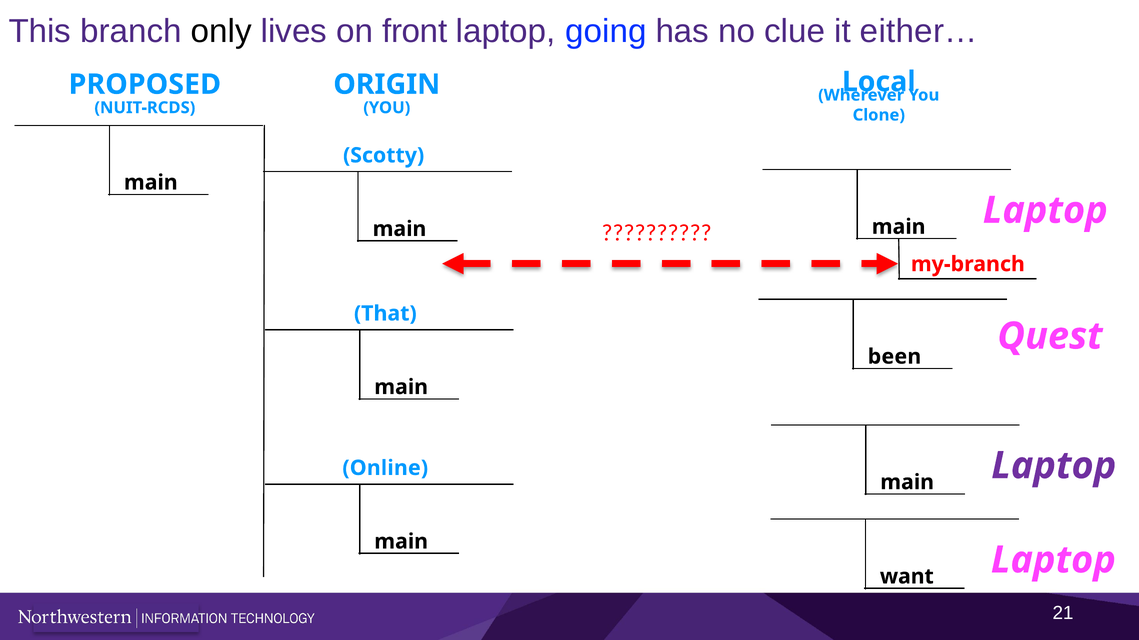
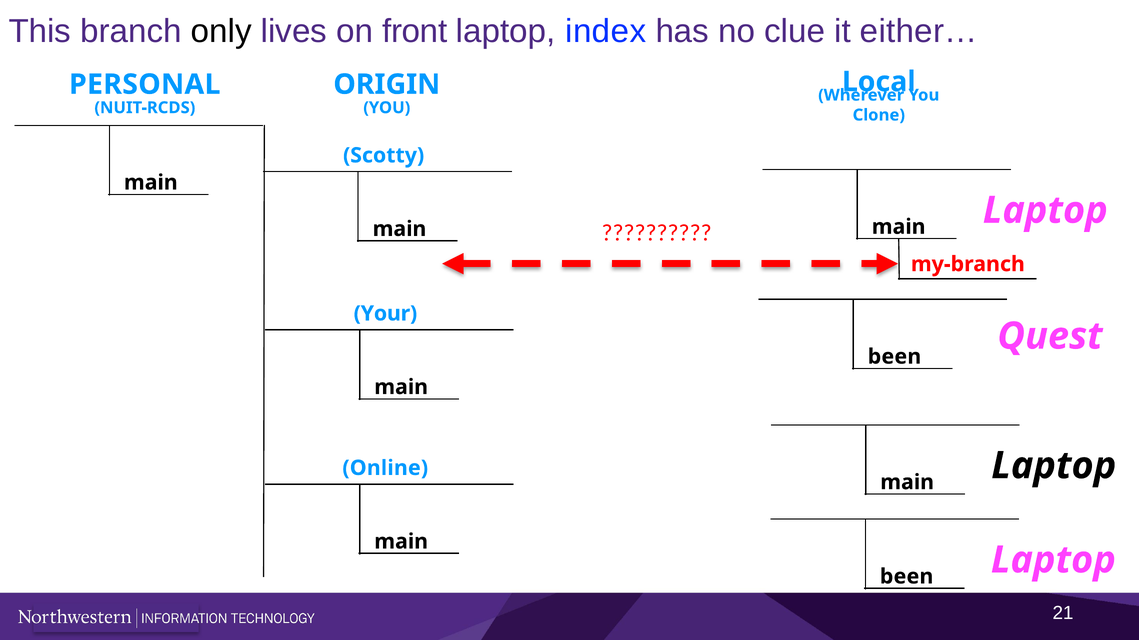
going: going -> index
PROPOSED: PROPOSED -> PERSONAL
That: That -> Your
Laptop at (1054, 466) colour: purple -> black
want at (907, 577): want -> been
